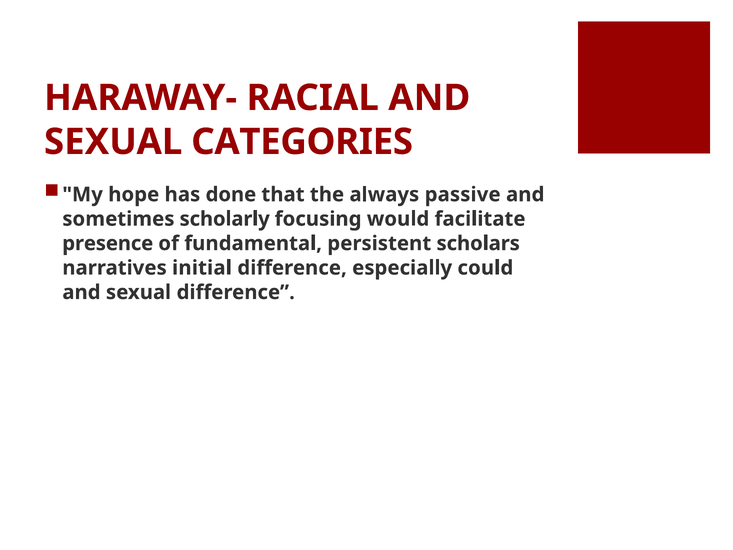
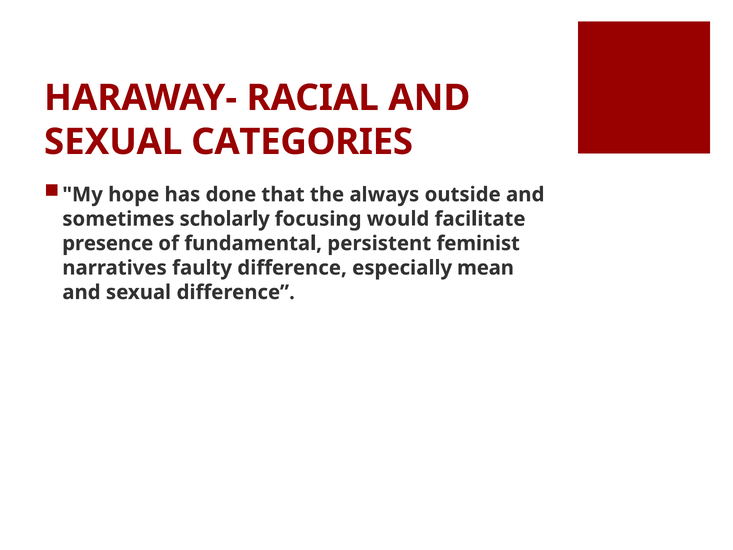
passive: passive -> outside
scholars: scholars -> feminist
initial: initial -> faulty
could: could -> mean
